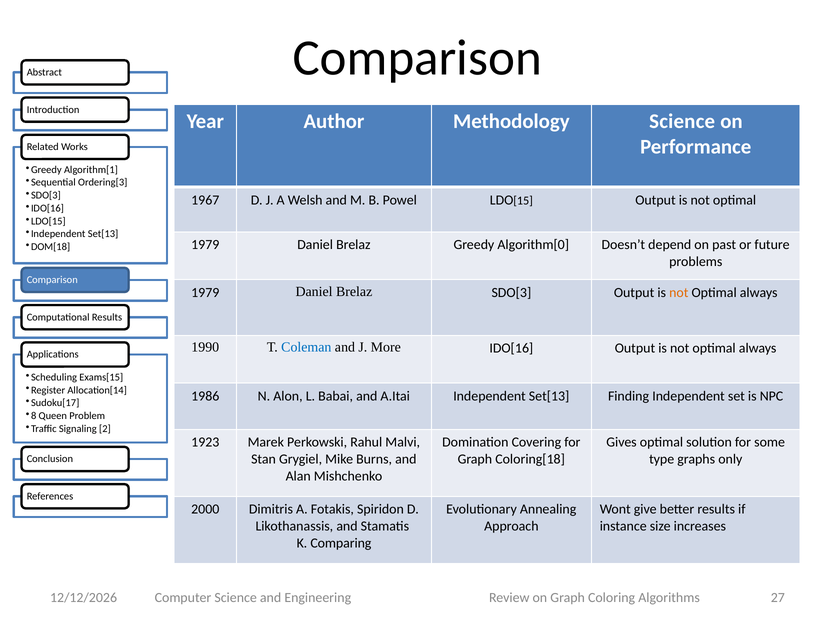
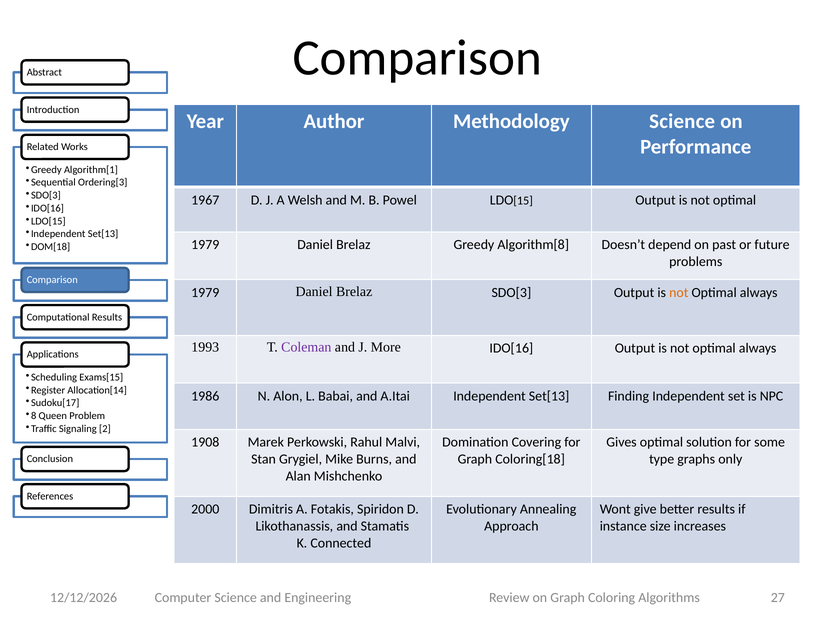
Algorithm[0: Algorithm[0 -> Algorithm[8
1990: 1990 -> 1993
Coleman colour: blue -> purple
1923: 1923 -> 1908
Comparing: Comparing -> Connected
